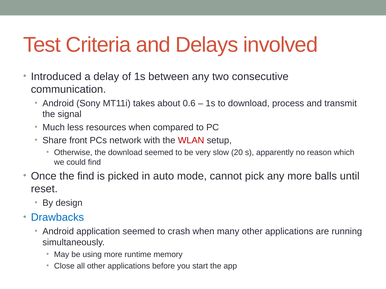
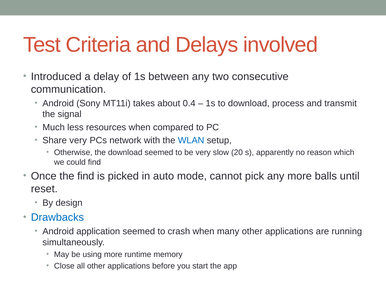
0.6: 0.6 -> 0.4
Share front: front -> very
WLAN colour: red -> blue
